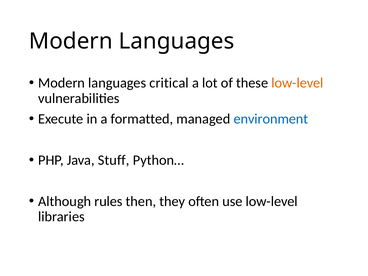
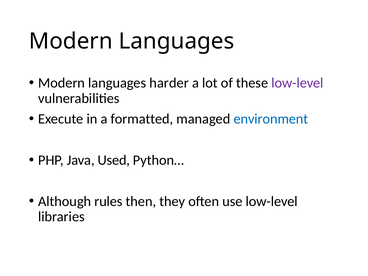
critical: critical -> harder
low-level at (297, 83) colour: orange -> purple
Stuff: Stuff -> Used
